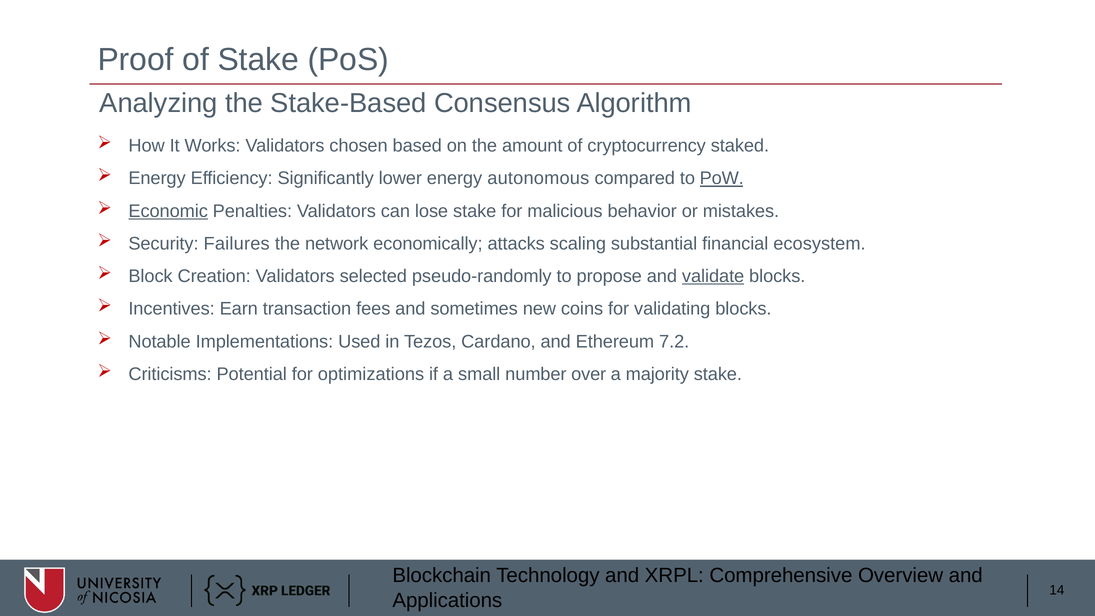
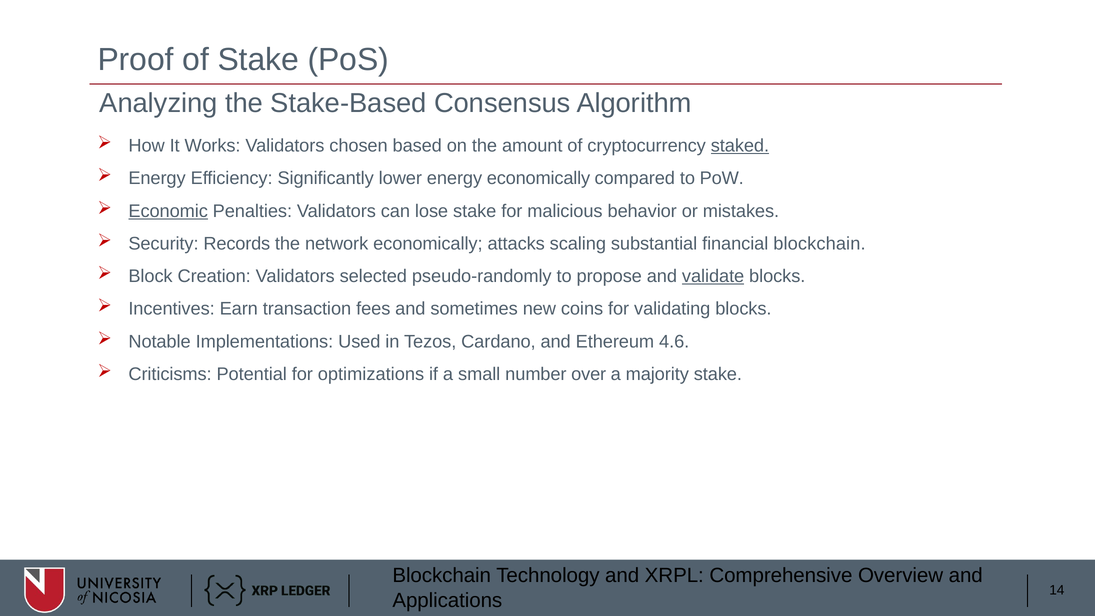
staked underline: none -> present
energy autonomous: autonomous -> economically
PoW underline: present -> none
Failures: Failures -> Records
financial ecosystem: ecosystem -> blockchain
7.2: 7.2 -> 4.6
